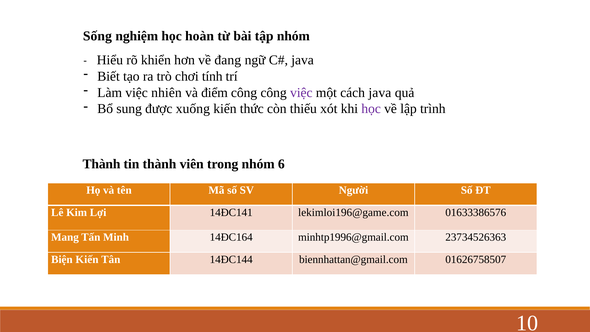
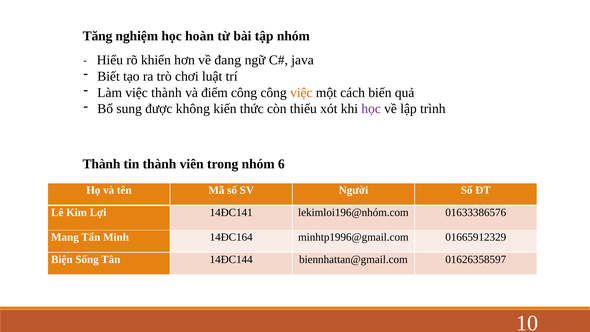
Sống: Sống -> Tăng
tính: tính -> luật
việc nhiên: nhiên -> thành
việc at (301, 93) colour: purple -> orange
cách java: java -> biến
xuống: xuống -> không
lekimloi196@game.com: lekimloi196@game.com -> lekimloi196@nhóm.com
23734526363: 23734526363 -> 01665912329
Biện Kiến: Kiến -> Sống
01626758507: 01626758507 -> 01626358597
